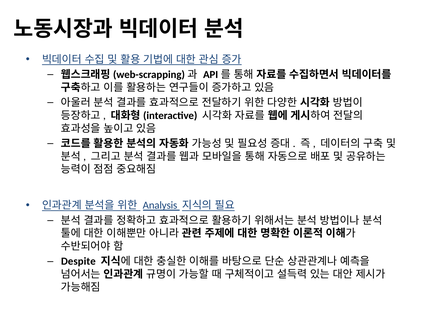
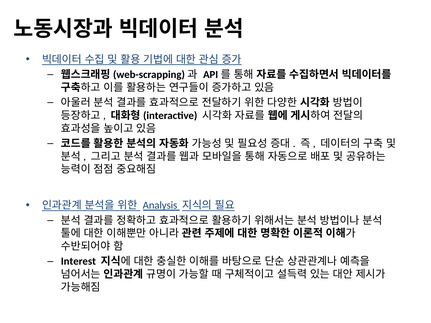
Despite: Despite -> Interest
